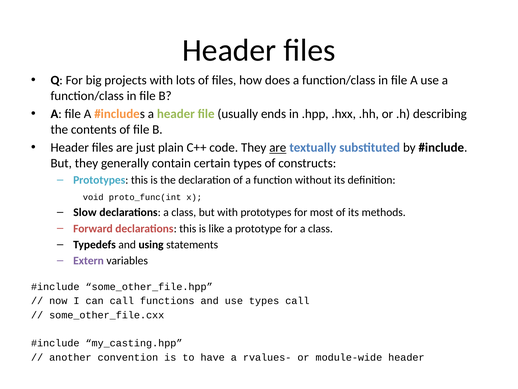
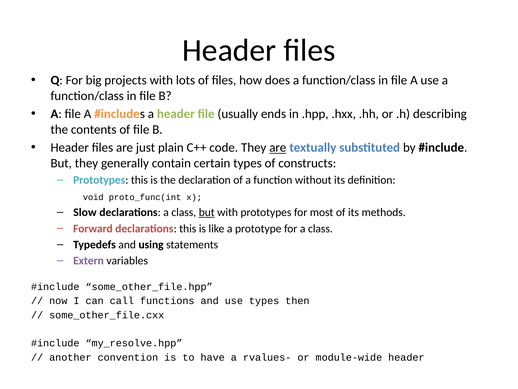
but at (207, 212) underline: none -> present
types call: call -> then
my_casting.hpp: my_casting.hpp -> my_resolve.hpp
